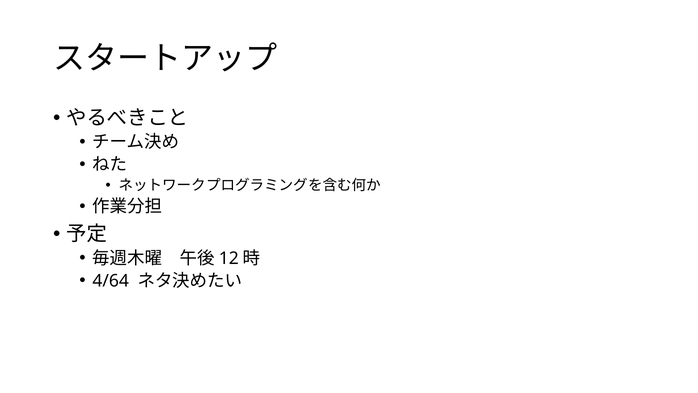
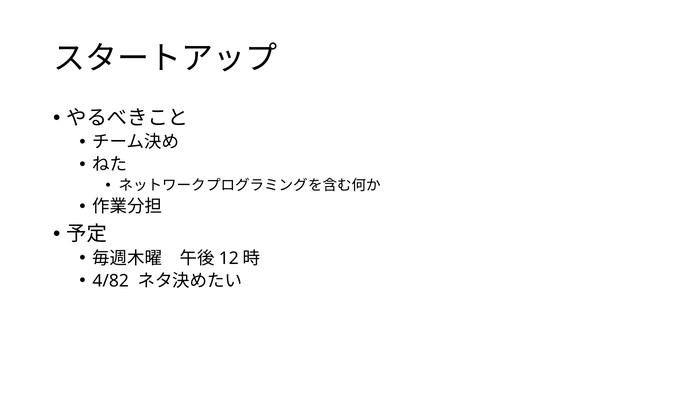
4/64: 4/64 -> 4/82
